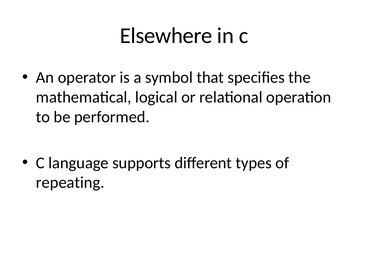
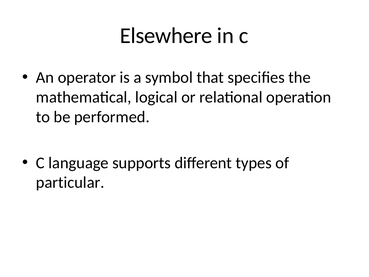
repeating: repeating -> particular
